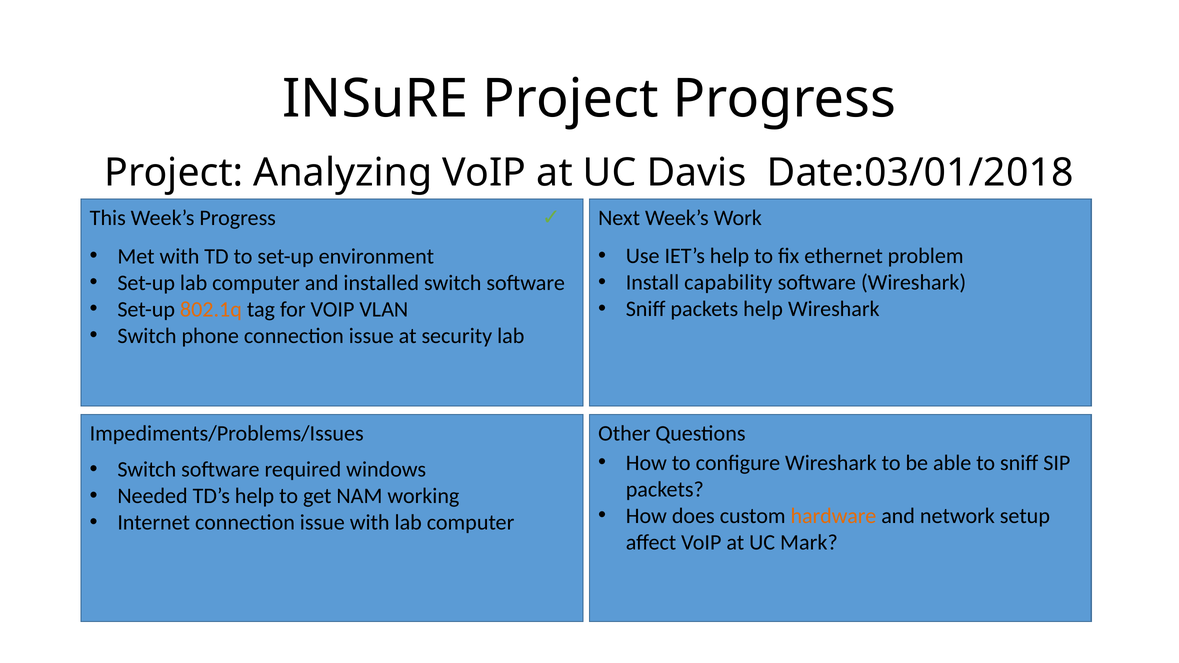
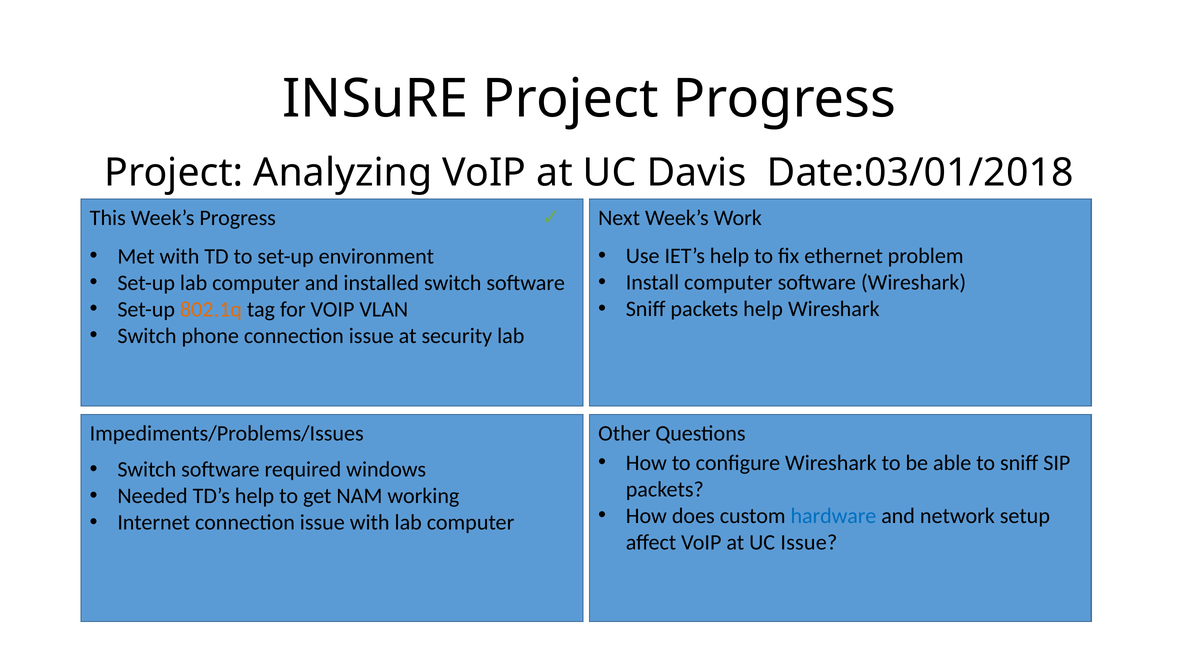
Install capability: capability -> computer
hardware colour: orange -> blue
UC Mark: Mark -> Issue
